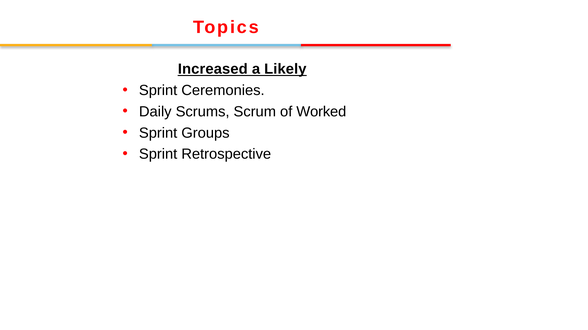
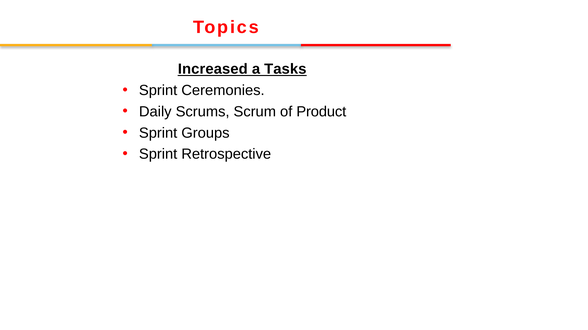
Likely: Likely -> Tasks
Worked: Worked -> Product
